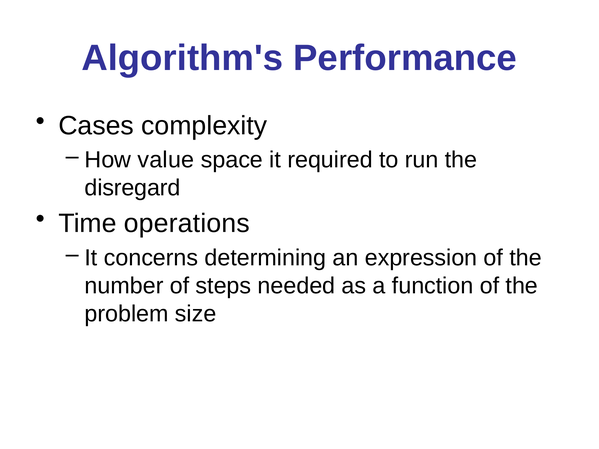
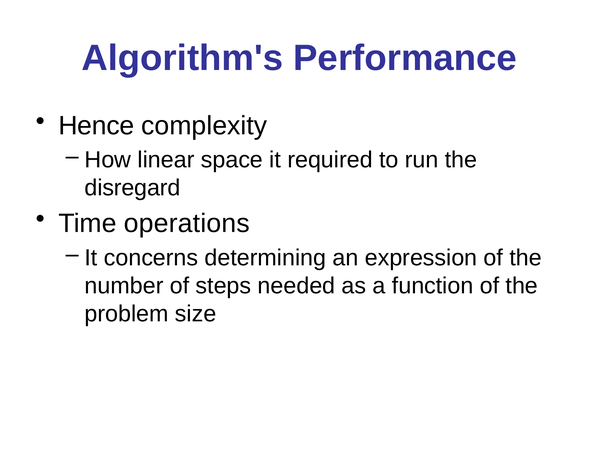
Cases: Cases -> Hence
value: value -> linear
